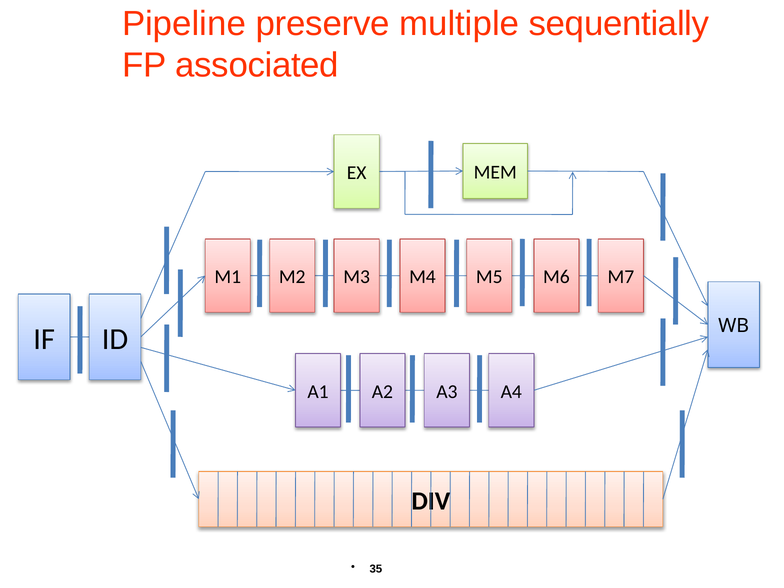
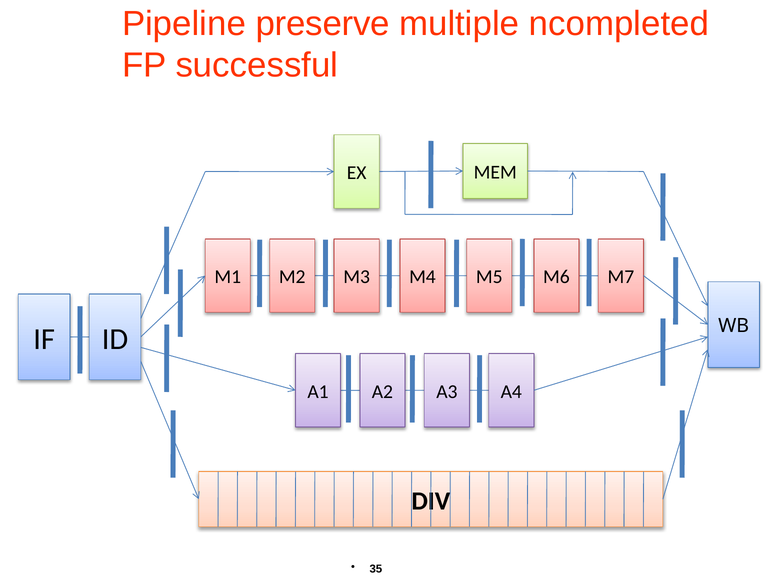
sequentially: sequentially -> ncompleted
associated: associated -> successful
